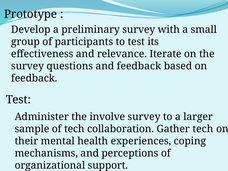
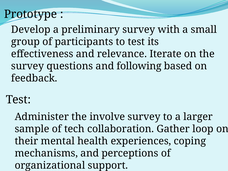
and feedback: feedback -> following
Gather tech: tech -> loop
